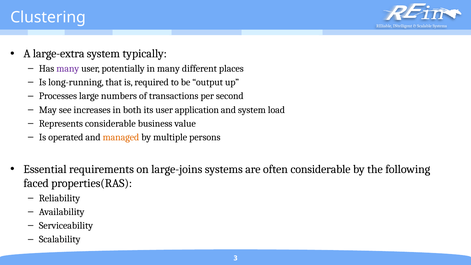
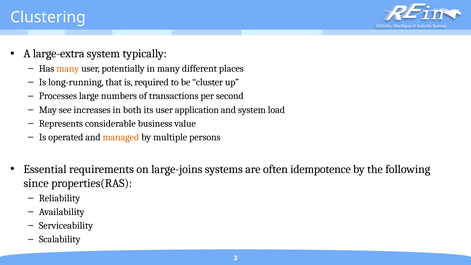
many at (68, 69) colour: purple -> orange
output: output -> cluster
often considerable: considerable -> idempotence
faced: faced -> since
